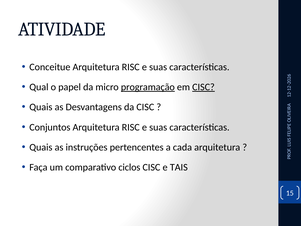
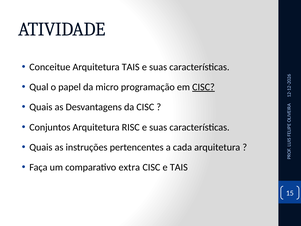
Conceitue Arquitetura RISC: RISC -> TAIS
programação underline: present -> none
ciclos: ciclos -> extra
